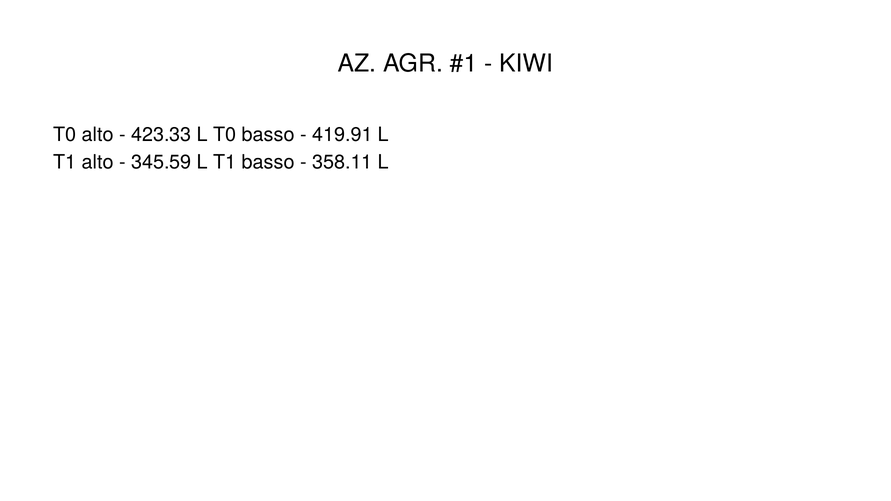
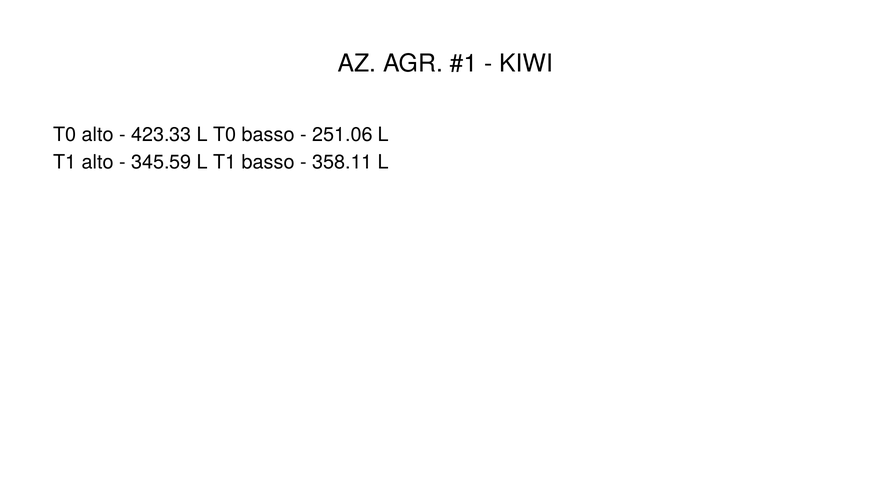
419.91: 419.91 -> 251.06
